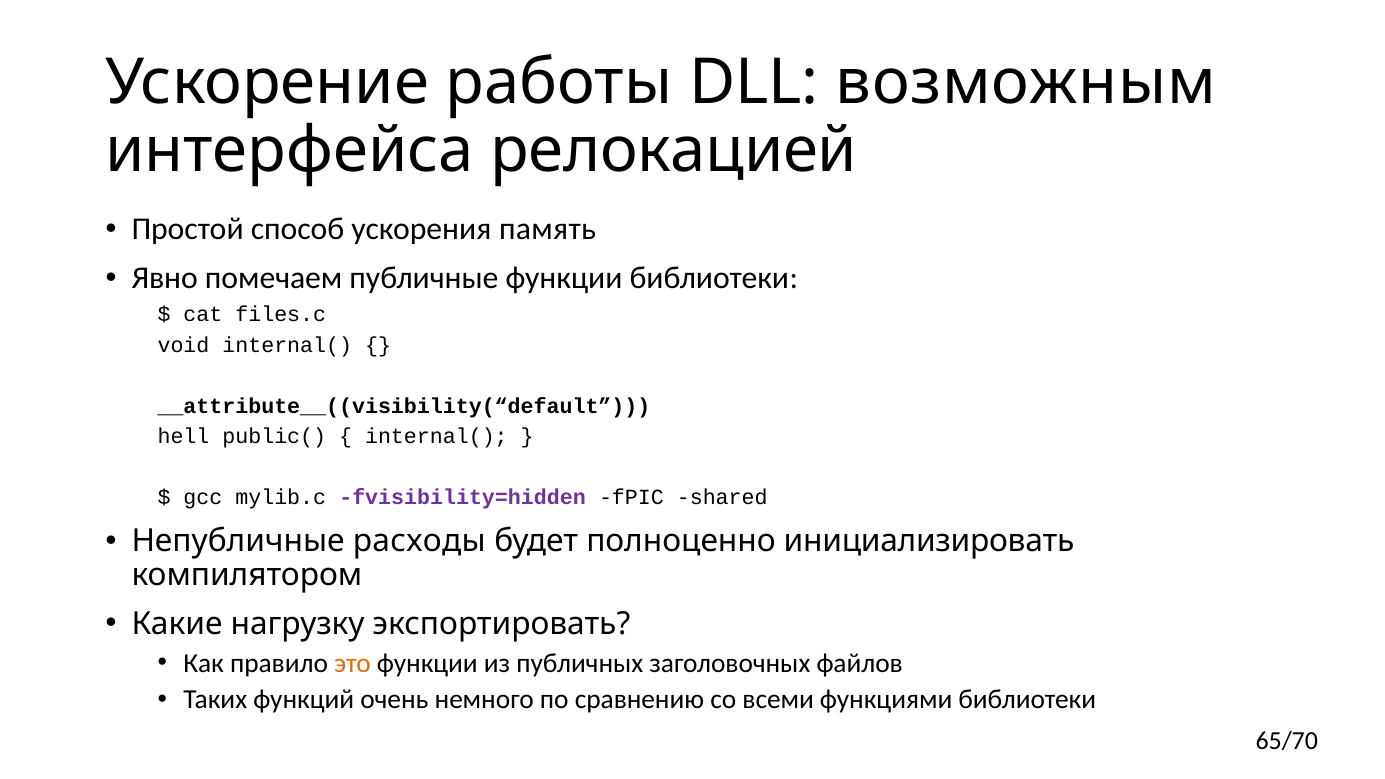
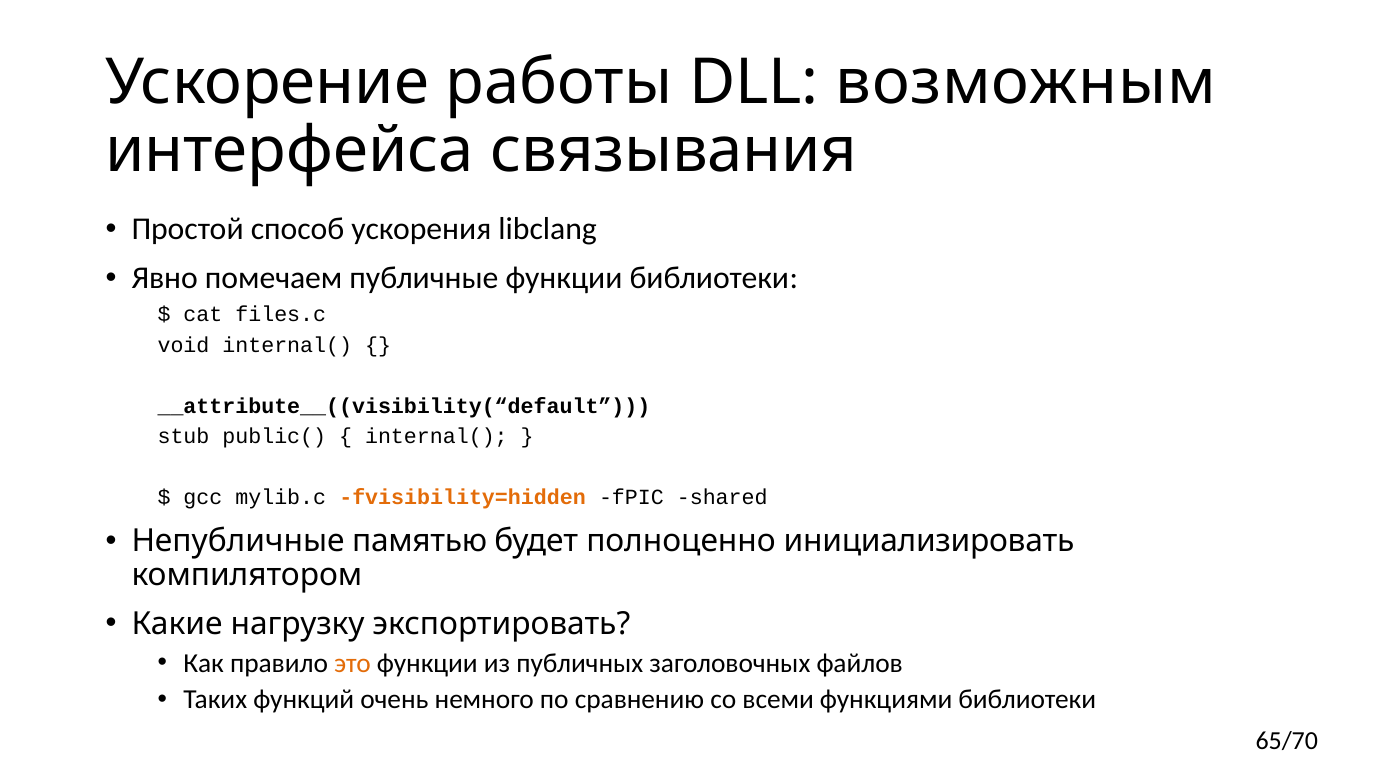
релокацией: релокацией -> связывания
память: память -> libclang
hell: hell -> stub
fvisibility=hidden colour: purple -> orange
расходы: расходы -> памятью
